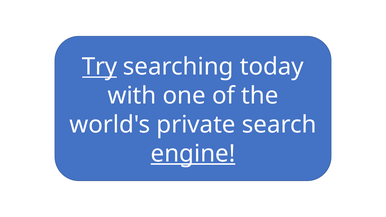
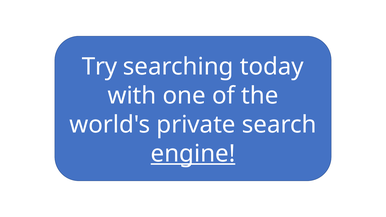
Try underline: present -> none
